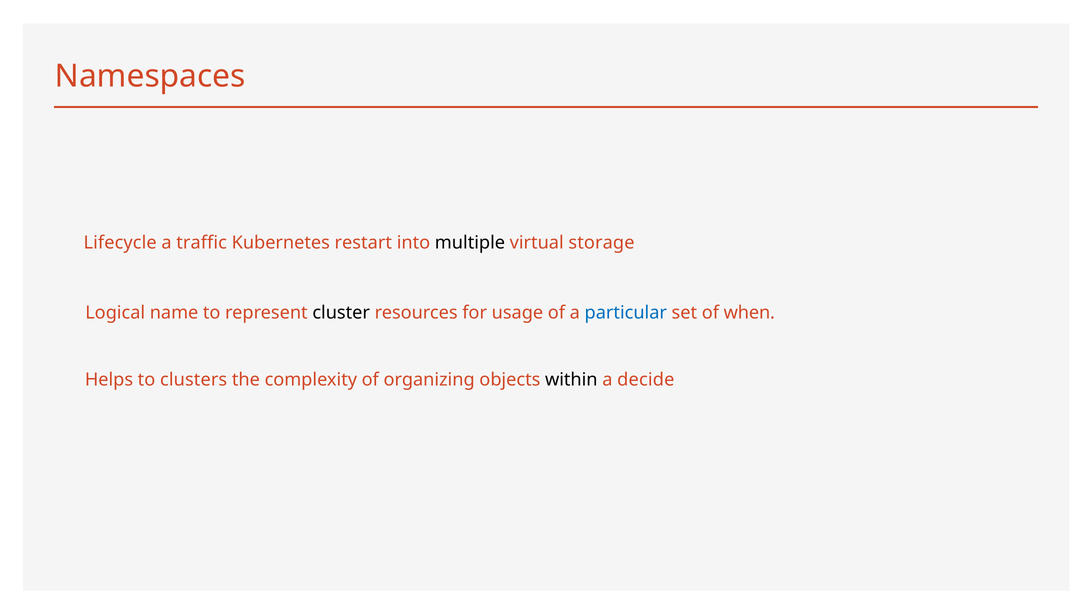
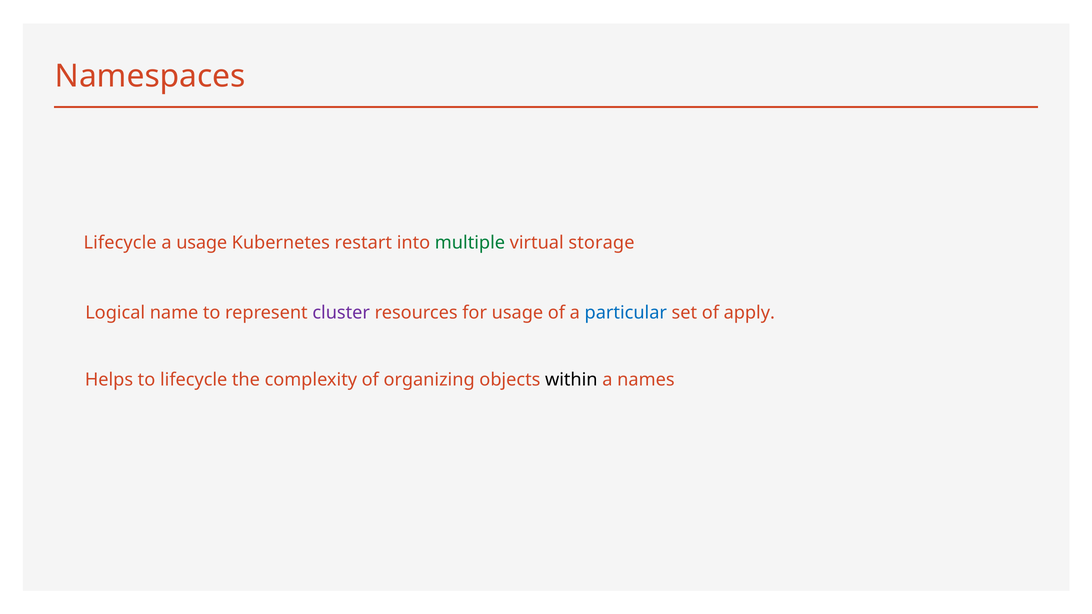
a traffic: traffic -> usage
multiple colour: black -> green
cluster colour: black -> purple
when: when -> apply
to clusters: clusters -> lifecycle
decide: decide -> names
